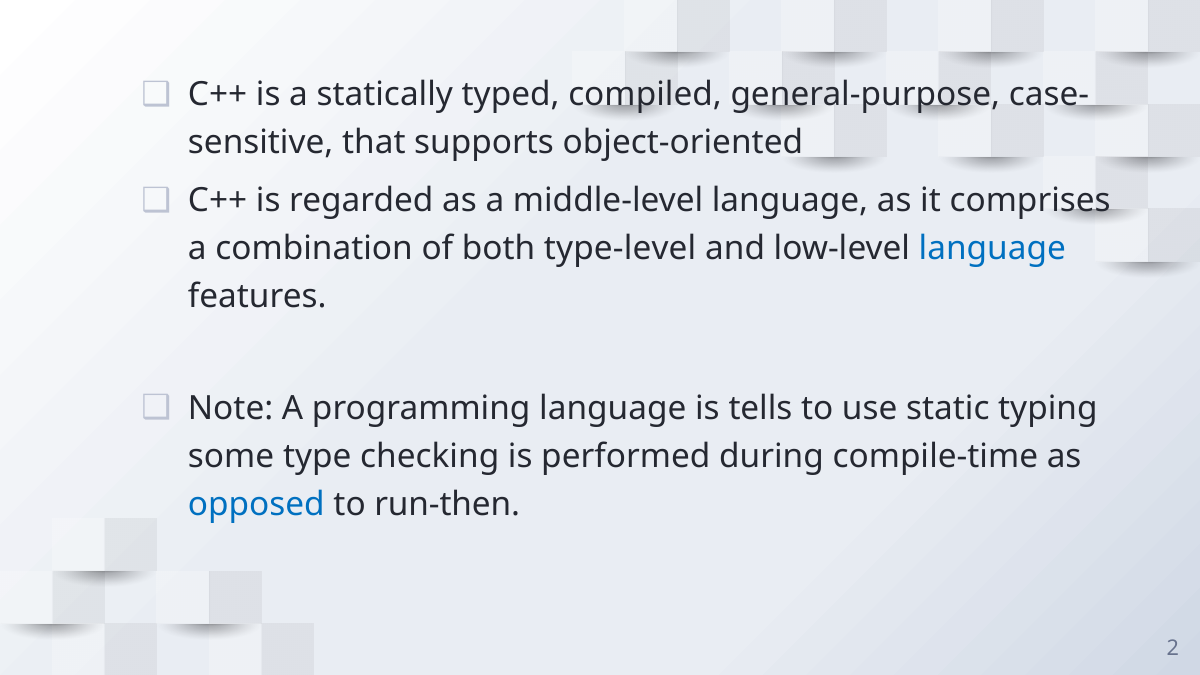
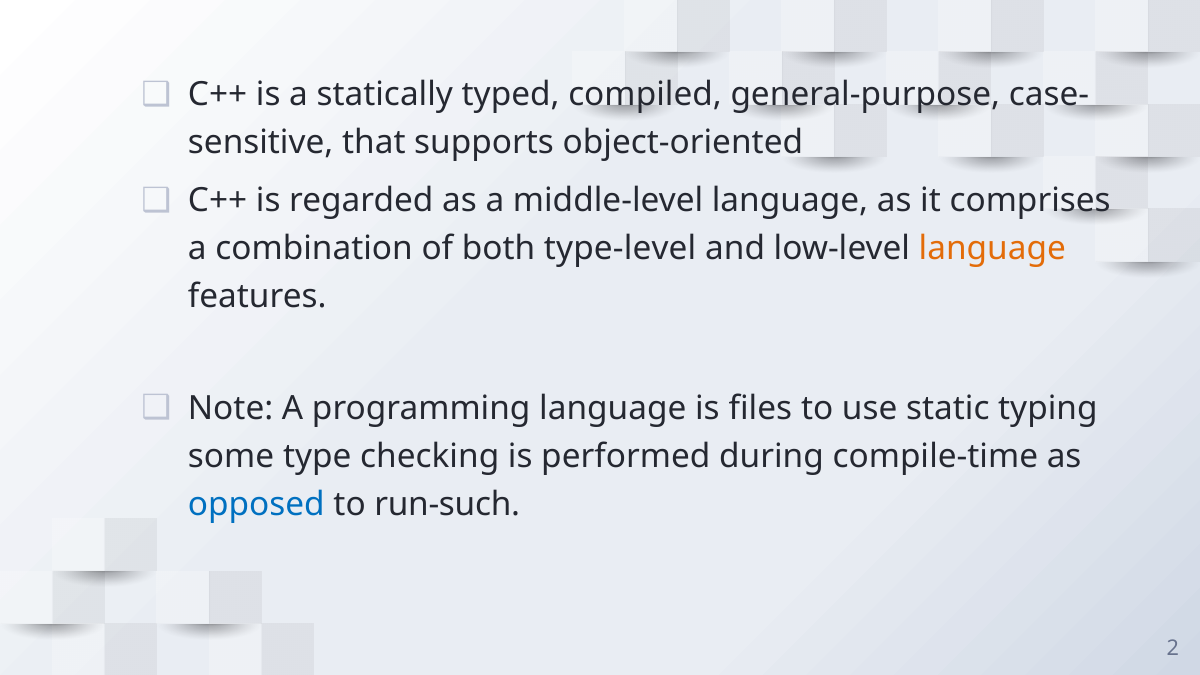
language at (992, 249) colour: blue -> orange
tells: tells -> files
run-then: run-then -> run-such
